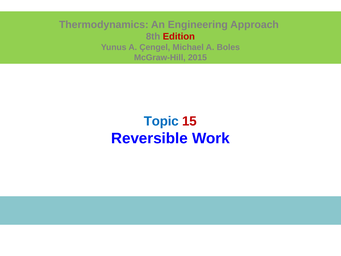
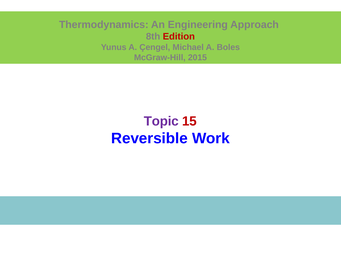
Topic colour: blue -> purple
